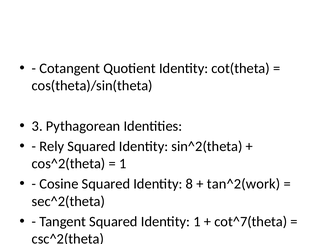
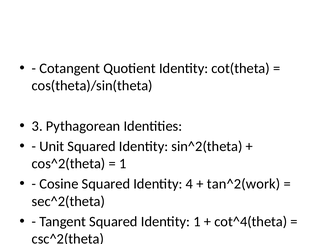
Rely: Rely -> Unit
8: 8 -> 4
cot^7(theta: cot^7(theta -> cot^4(theta
